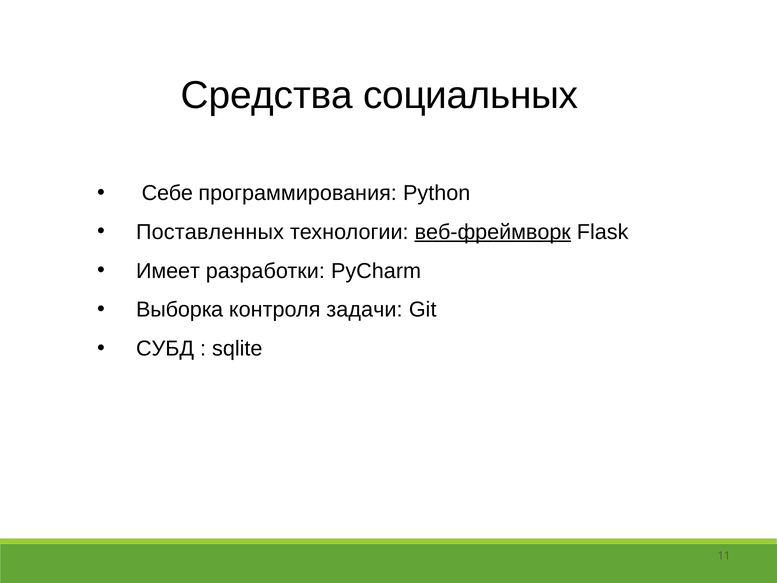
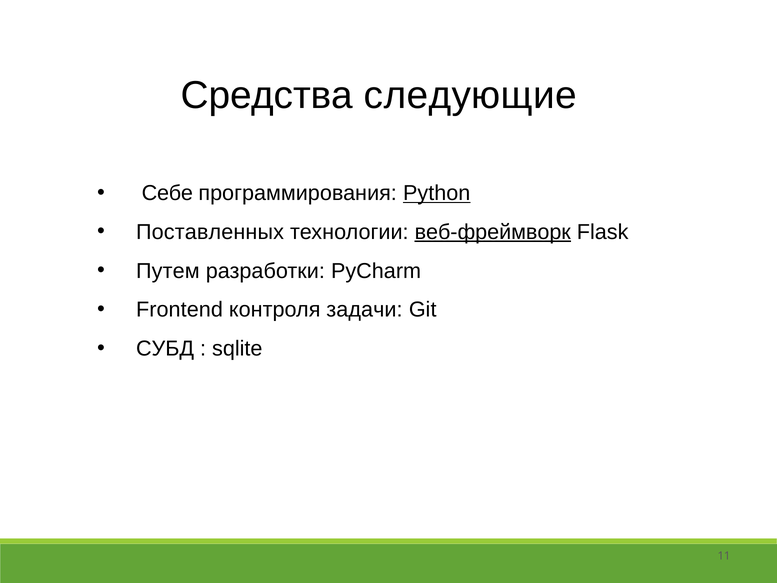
социальных: социальных -> следующие
Python underline: none -> present
Имеет: Имеет -> Путем
Выборка: Выборка -> Frontend
